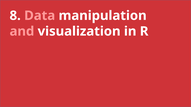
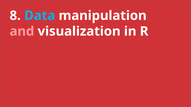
Data colour: pink -> light blue
